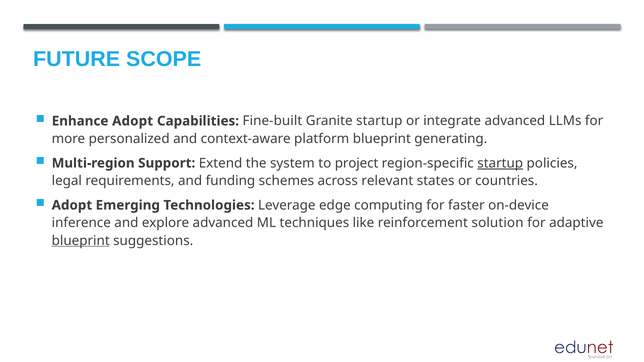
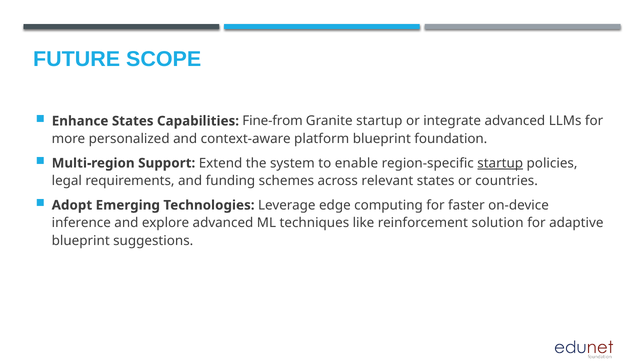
Enhance Adopt: Adopt -> States
Fine-built: Fine-built -> Fine-from
generating: generating -> foundation
project: project -> enable
blueprint at (81, 241) underline: present -> none
